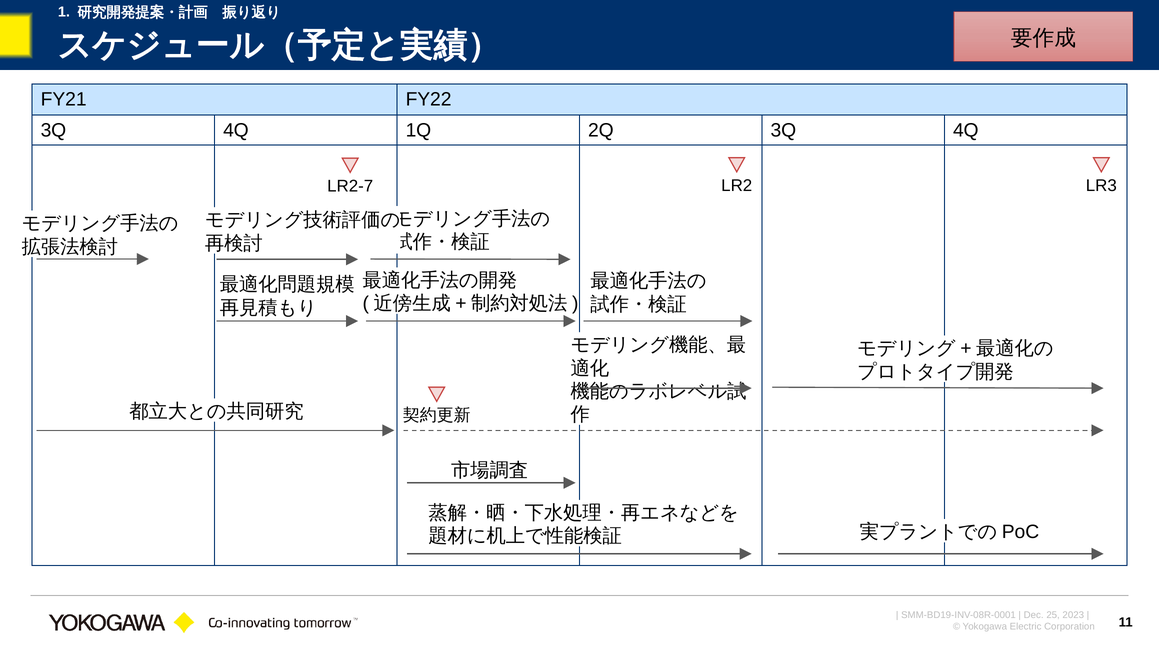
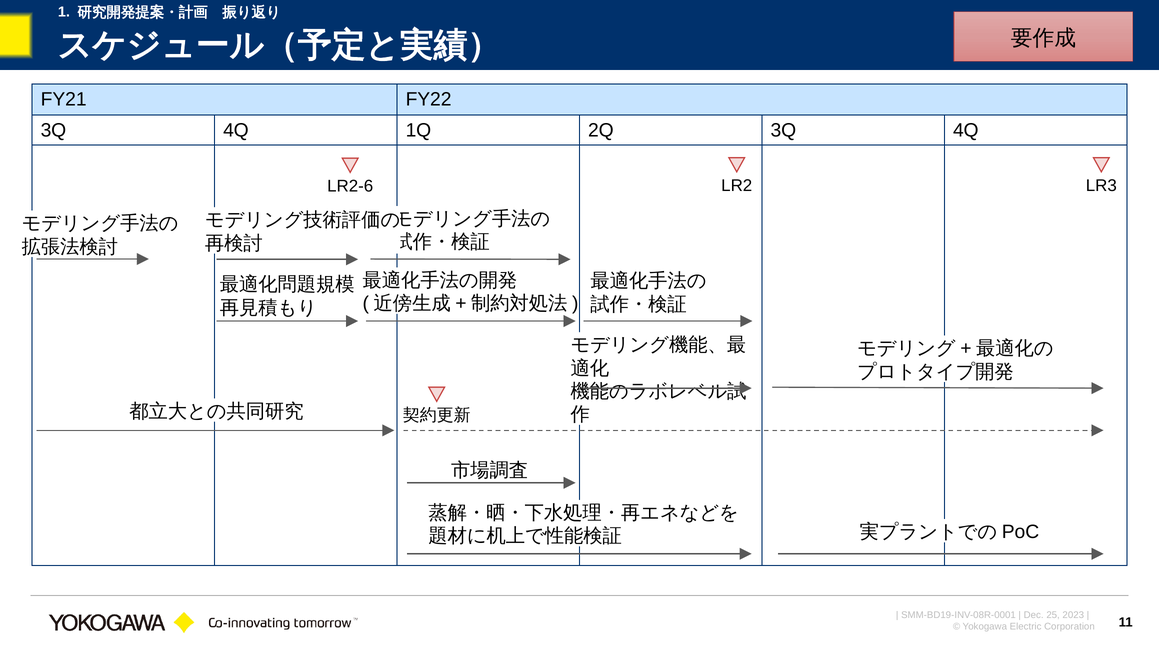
LR2-7: LR2-7 -> LR2-6
